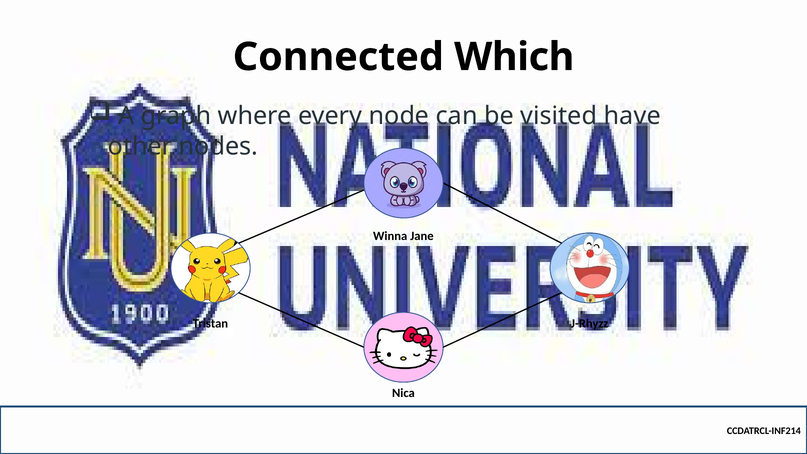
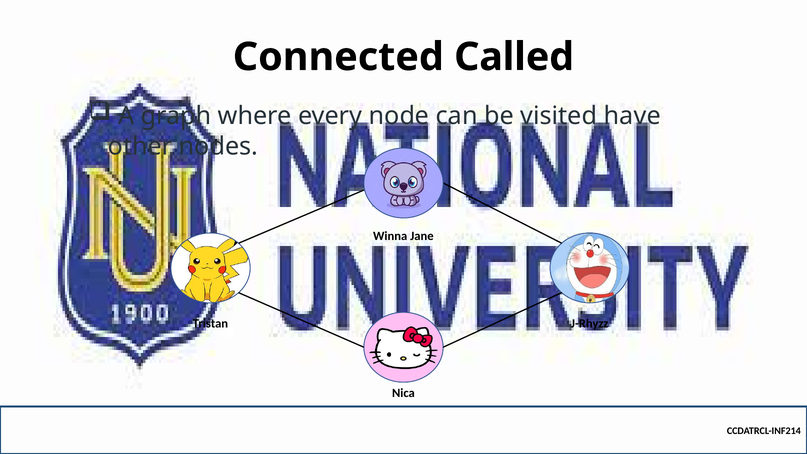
Which: Which -> Called
